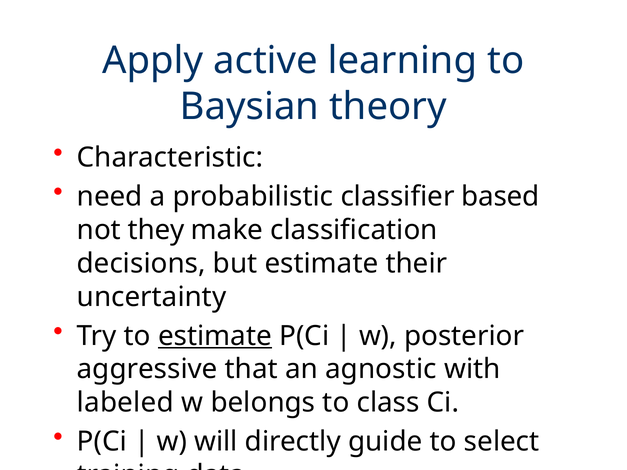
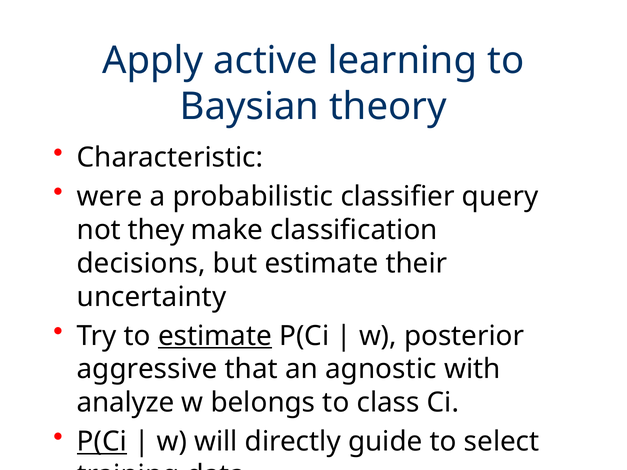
need: need -> were
based: based -> query
labeled: labeled -> analyze
P(Ci at (102, 442) underline: none -> present
